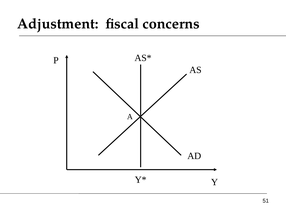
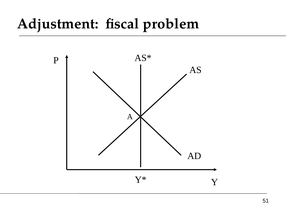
concerns: concerns -> problem
